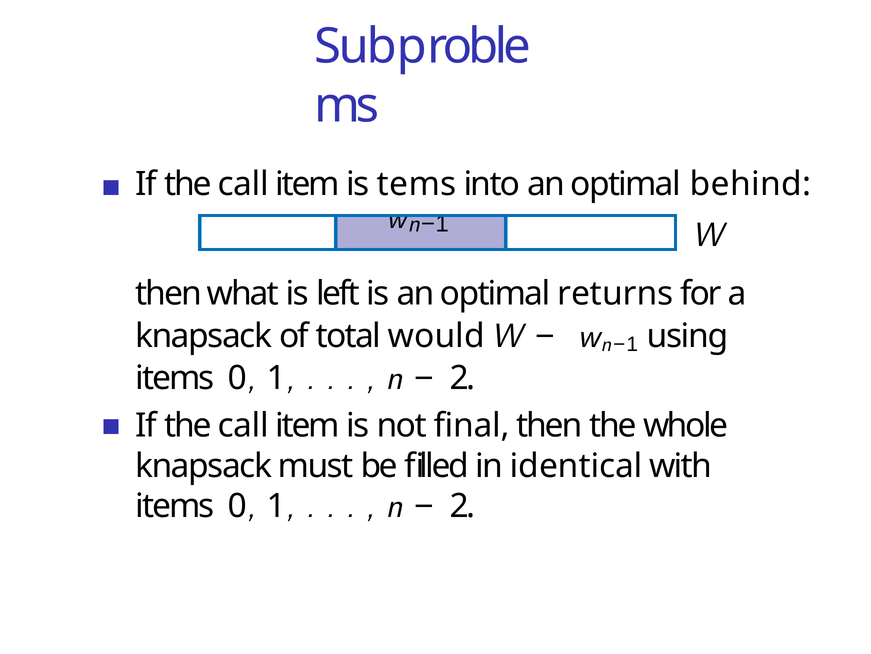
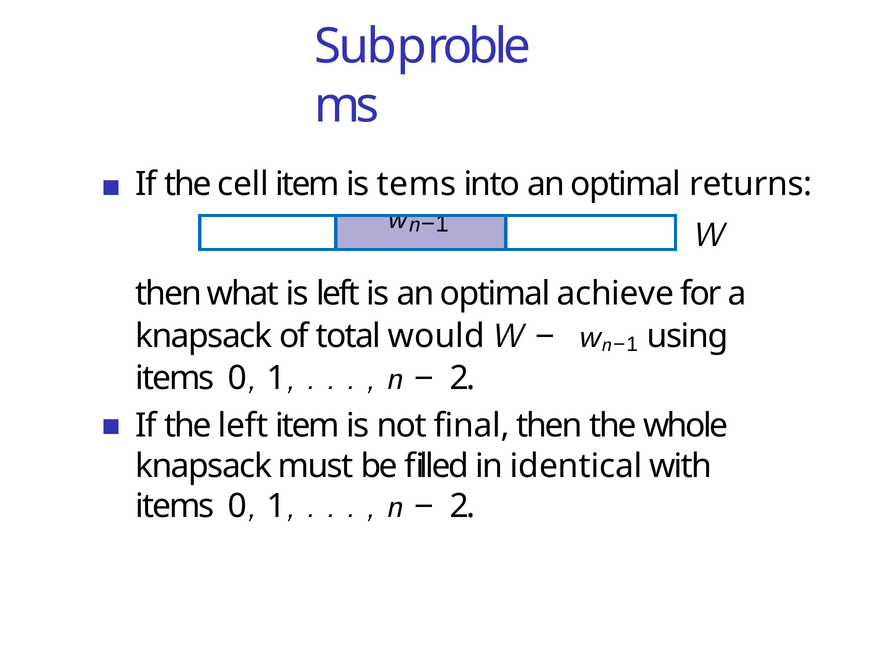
call at (243, 184): call -> cell
behind: behind -> returns
returns: returns -> achieve
call at (243, 426): call -> left
